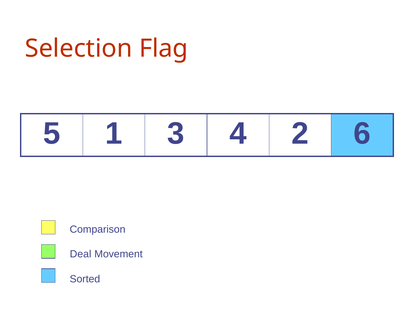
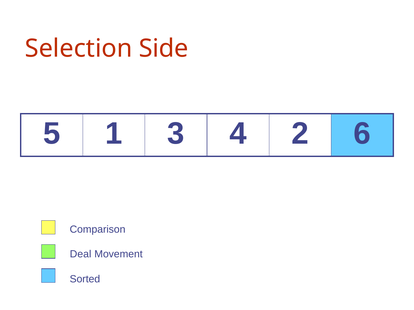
Flag: Flag -> Side
